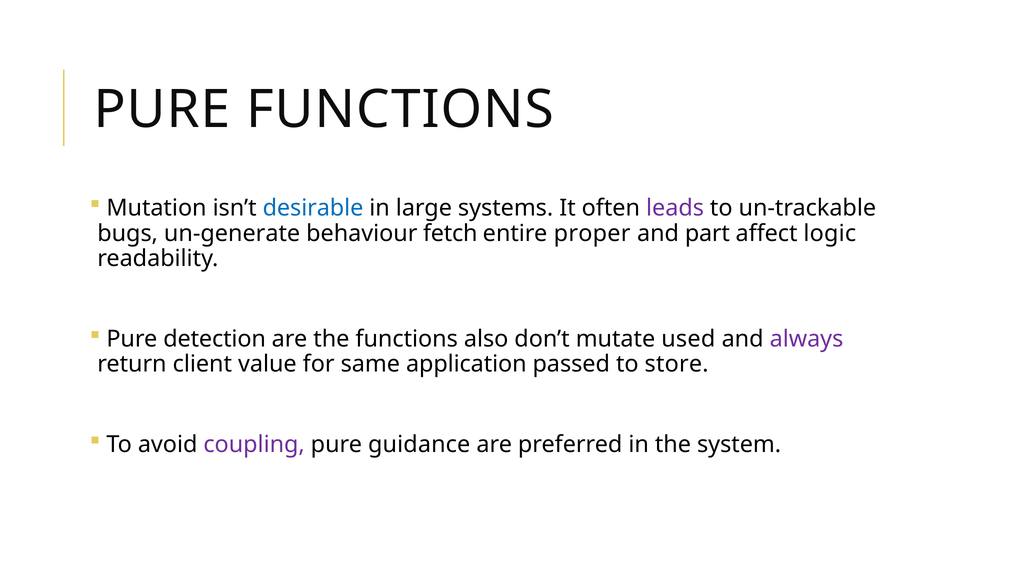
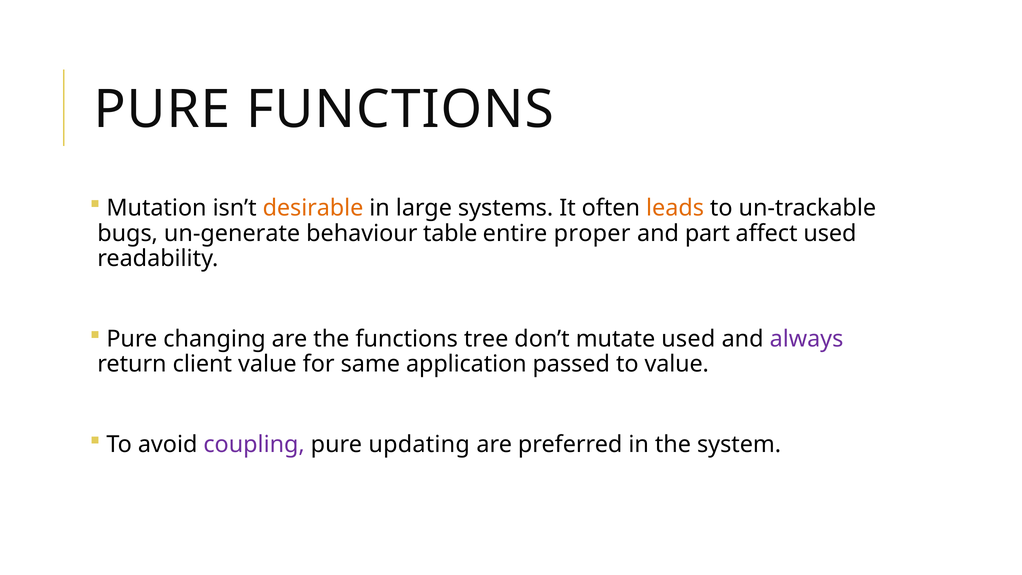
desirable colour: blue -> orange
leads colour: purple -> orange
fetch: fetch -> table
affect logic: logic -> used
detection: detection -> changing
also: also -> tree
to store: store -> value
guidance: guidance -> updating
